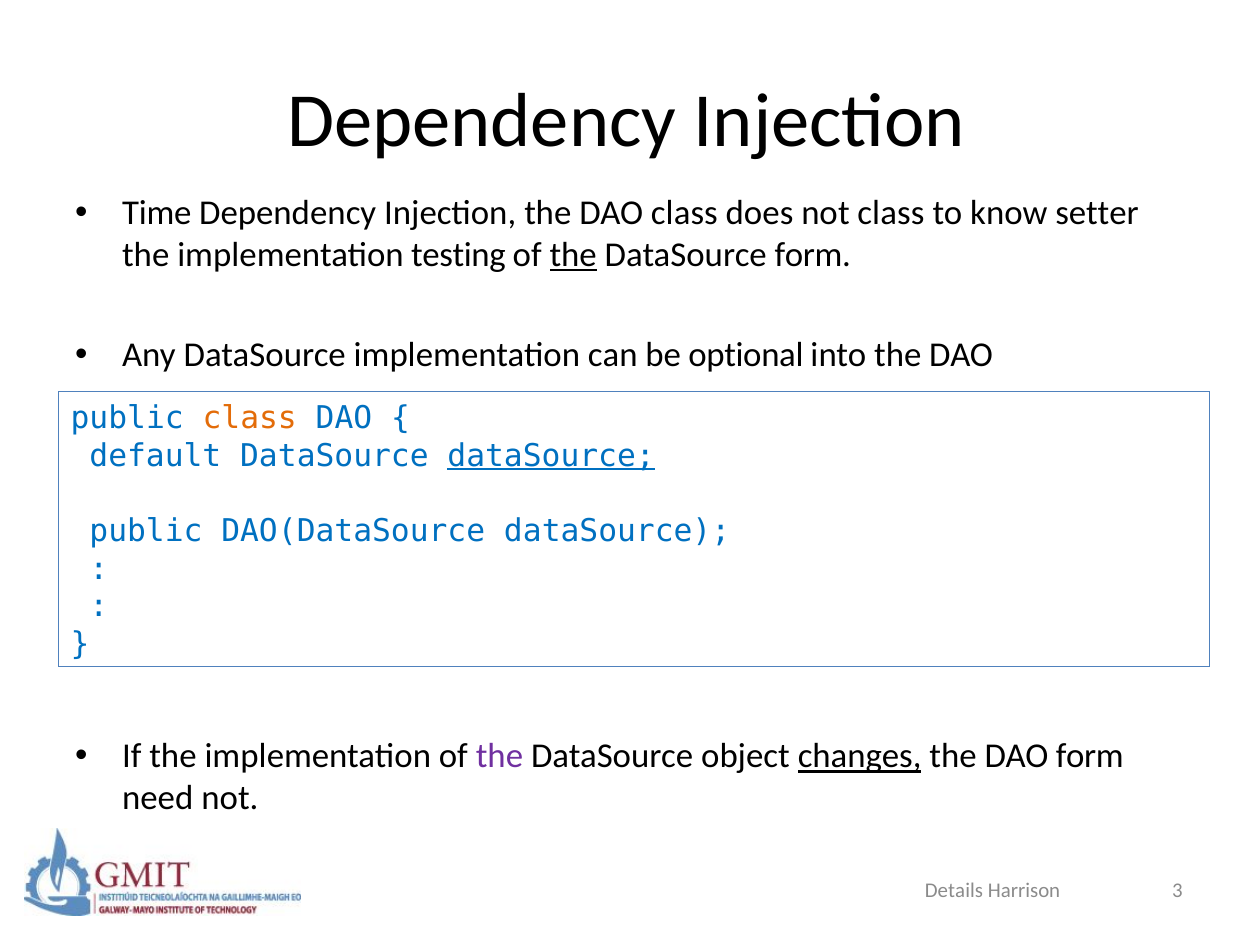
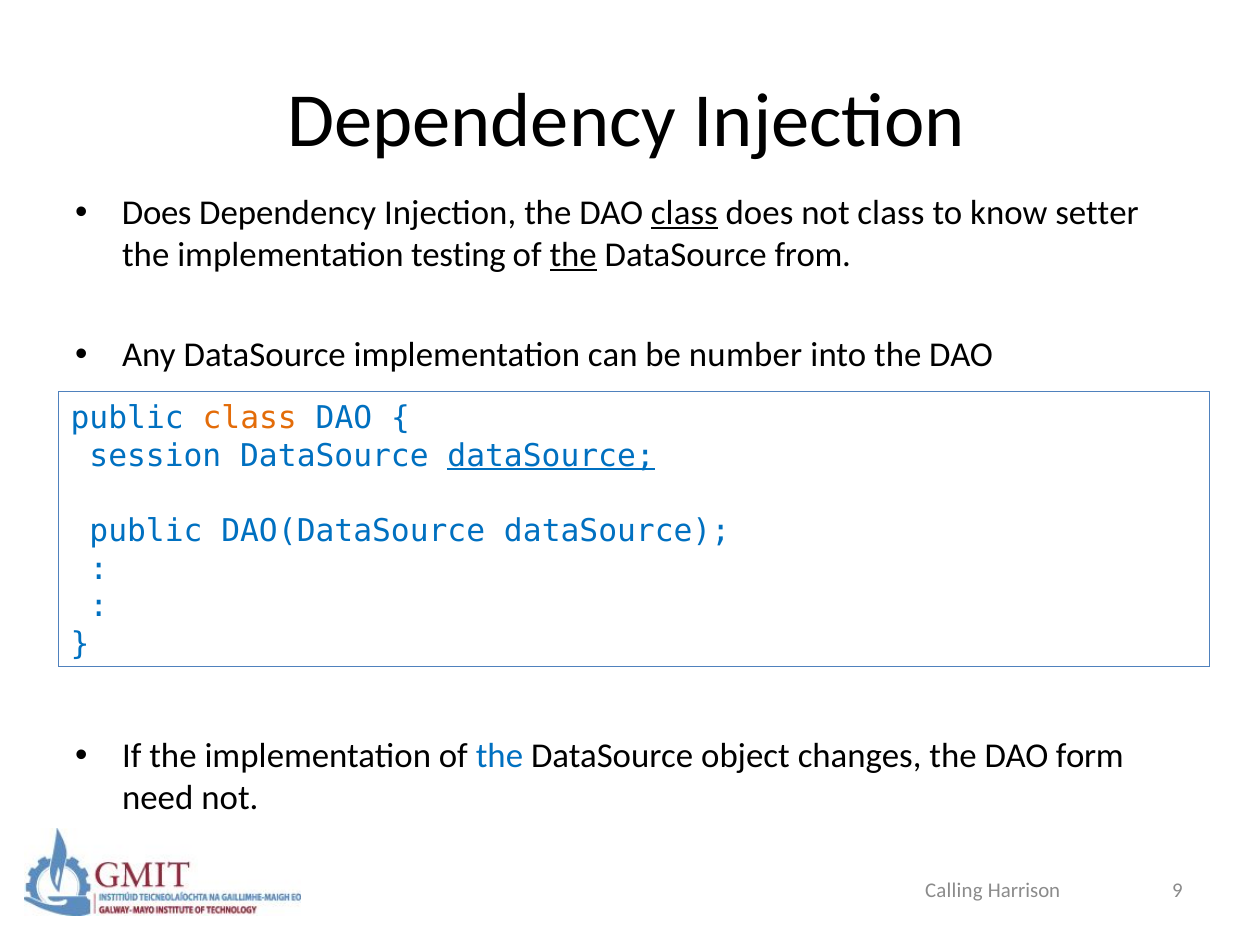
Time at (157, 213): Time -> Does
class at (684, 213) underline: none -> present
DataSource form: form -> from
optional: optional -> number
default: default -> session
the at (499, 756) colour: purple -> blue
changes underline: present -> none
Details: Details -> Calling
3: 3 -> 9
